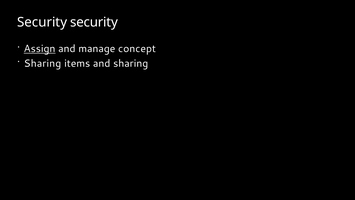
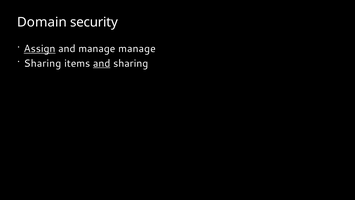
Security at (42, 22): Security -> Domain
manage concept: concept -> manage
and at (102, 63) underline: none -> present
